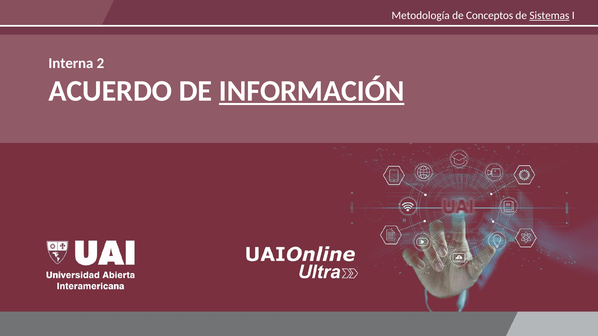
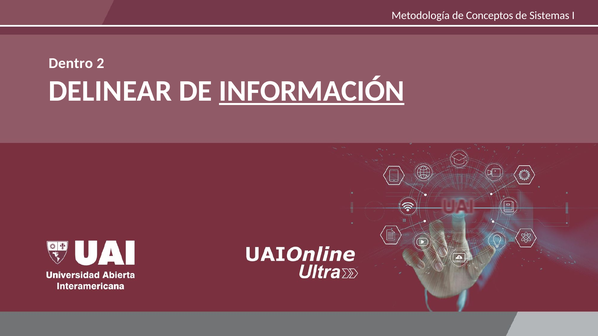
Sistemas underline: present -> none
Interna: Interna -> Dentro
ACUERDO: ACUERDO -> DELINEAR
